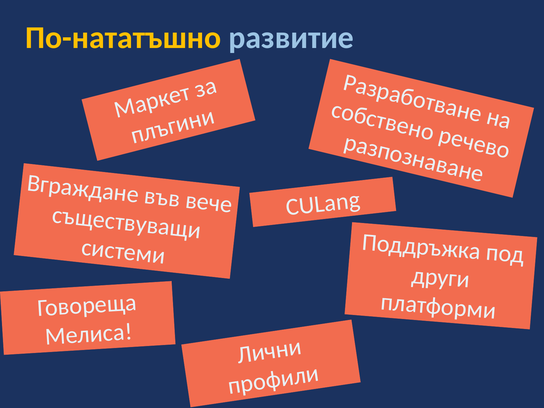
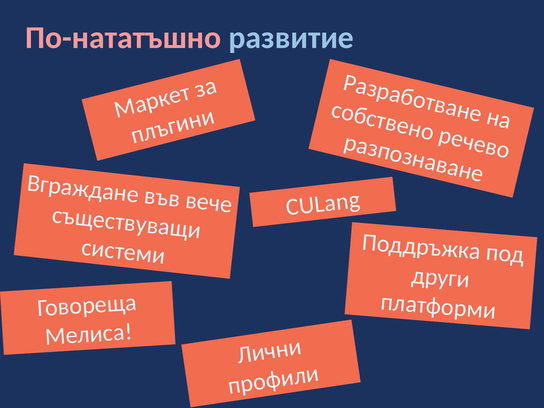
По-нататъшно colour: yellow -> pink
